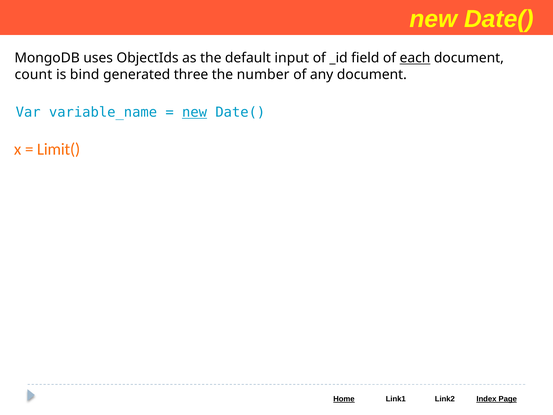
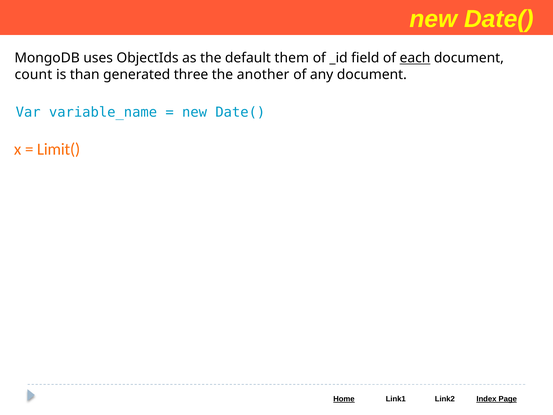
input: input -> them
bind: bind -> than
number: number -> another
new at (195, 112) underline: present -> none
